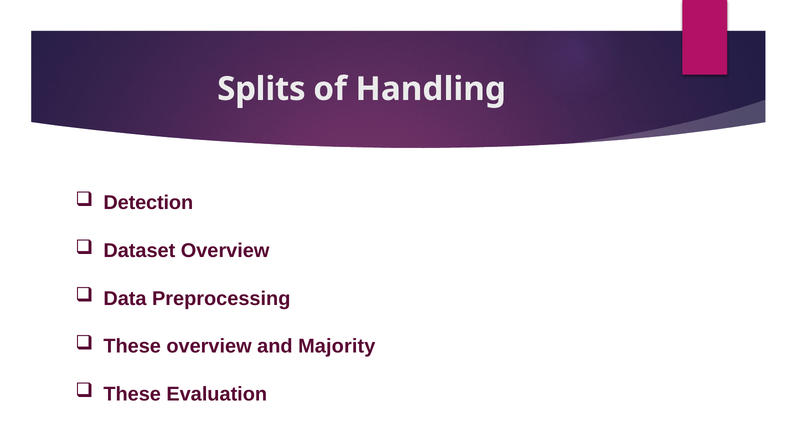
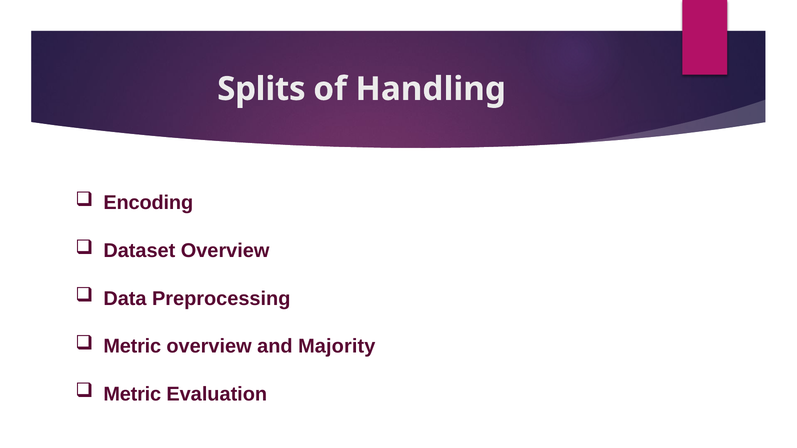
Detection: Detection -> Encoding
These at (132, 346): These -> Metric
These at (132, 394): These -> Metric
